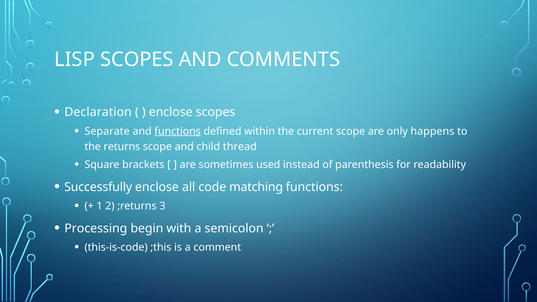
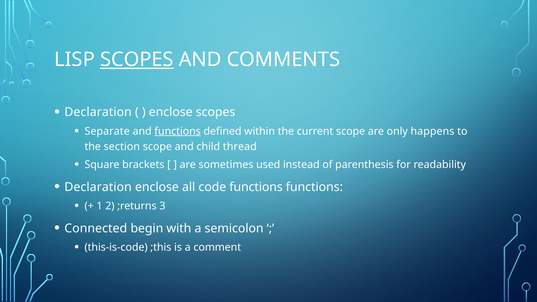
SCOPES at (137, 60) underline: none -> present
returns: returns -> section
Successfully at (98, 187): Successfully -> Declaration
code matching: matching -> functions
Processing: Processing -> Connected
